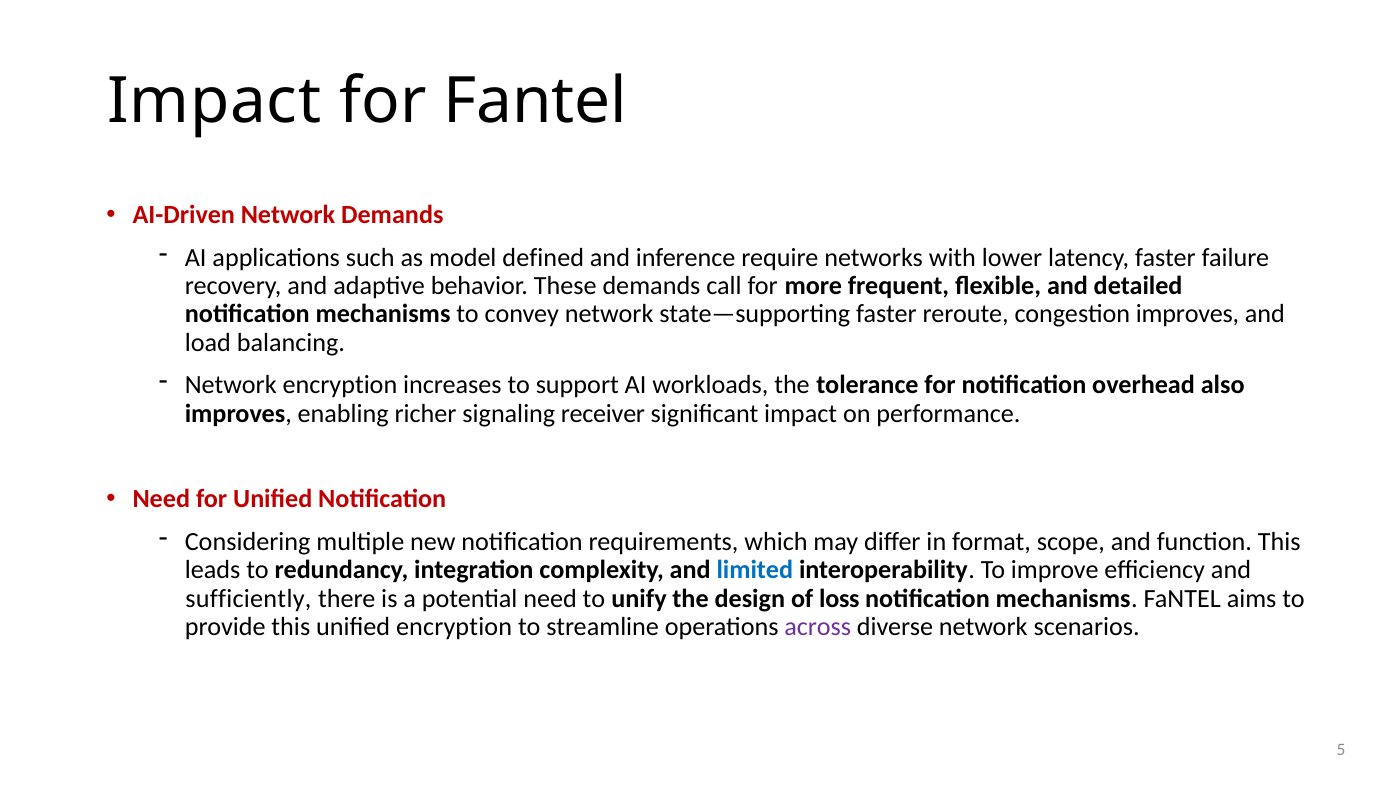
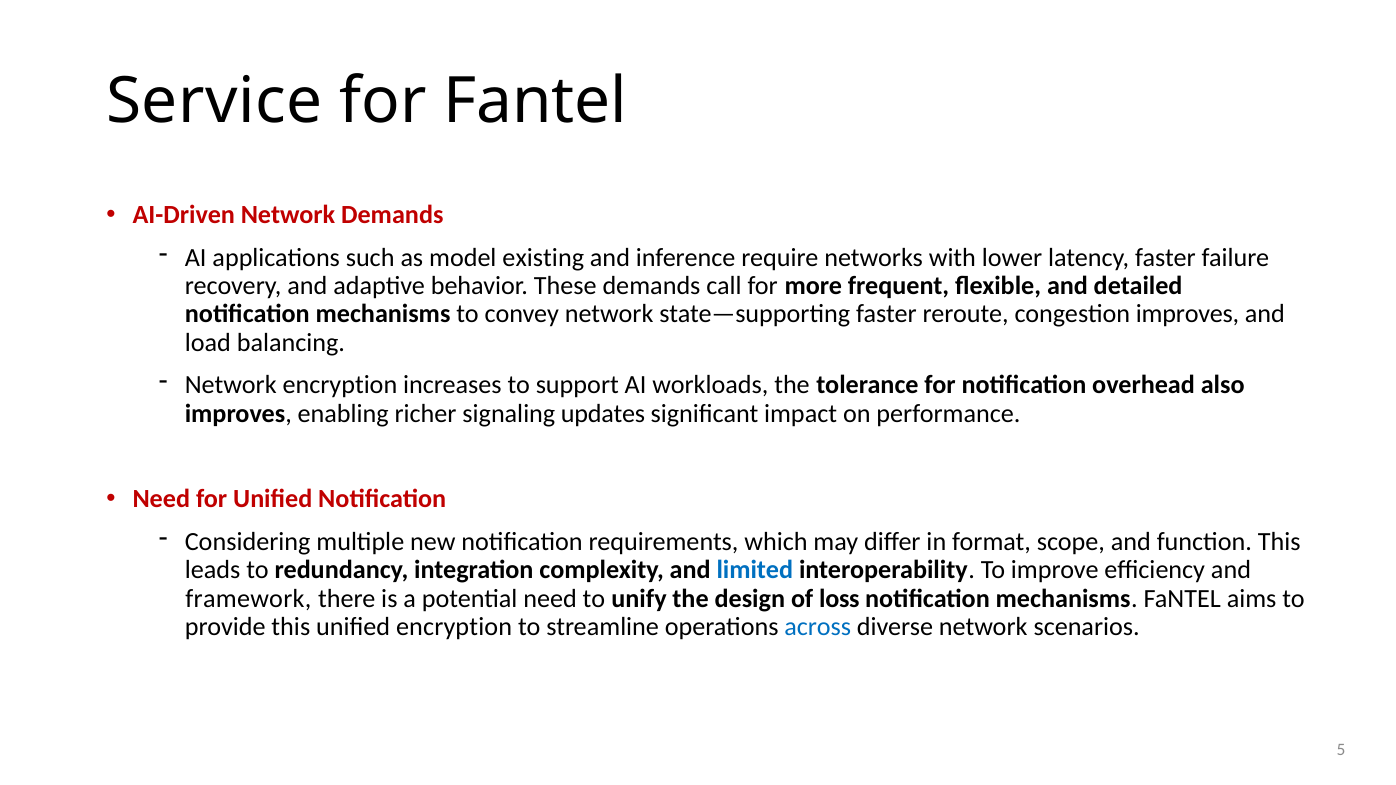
Impact at (214, 101): Impact -> Service
defined: defined -> existing
receiver: receiver -> updates
sufficiently: sufficiently -> framework
across colour: purple -> blue
